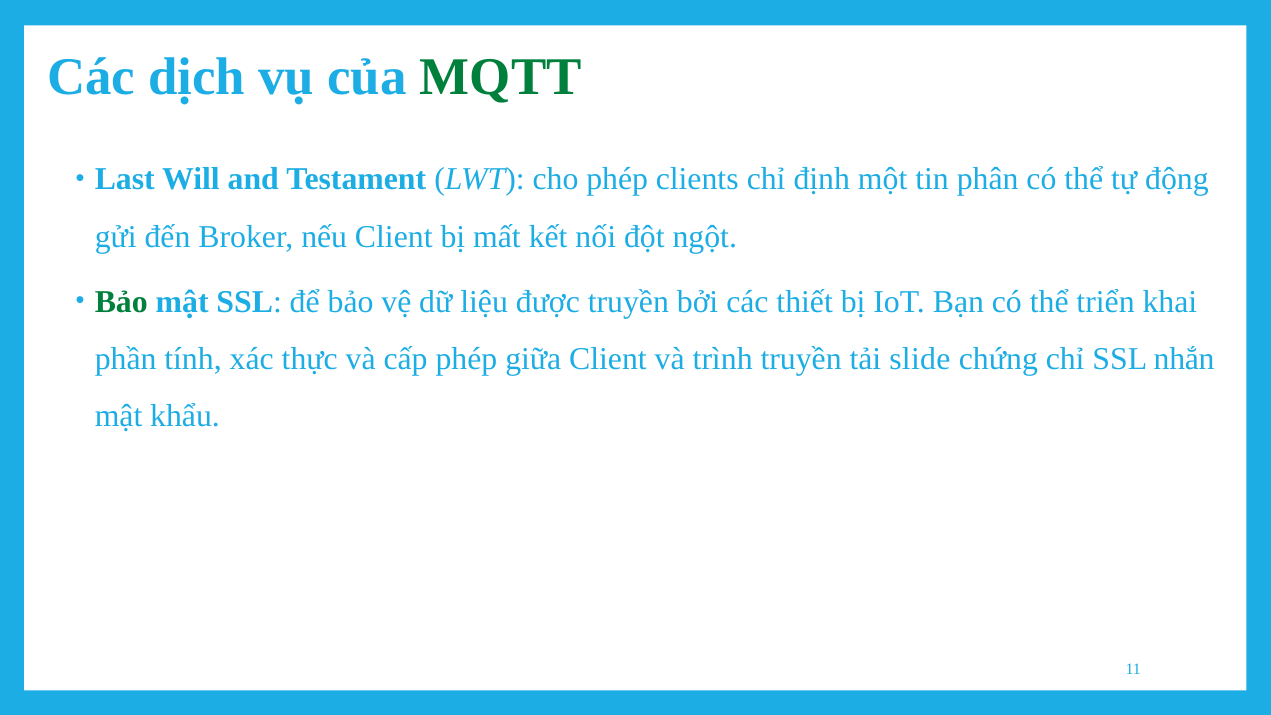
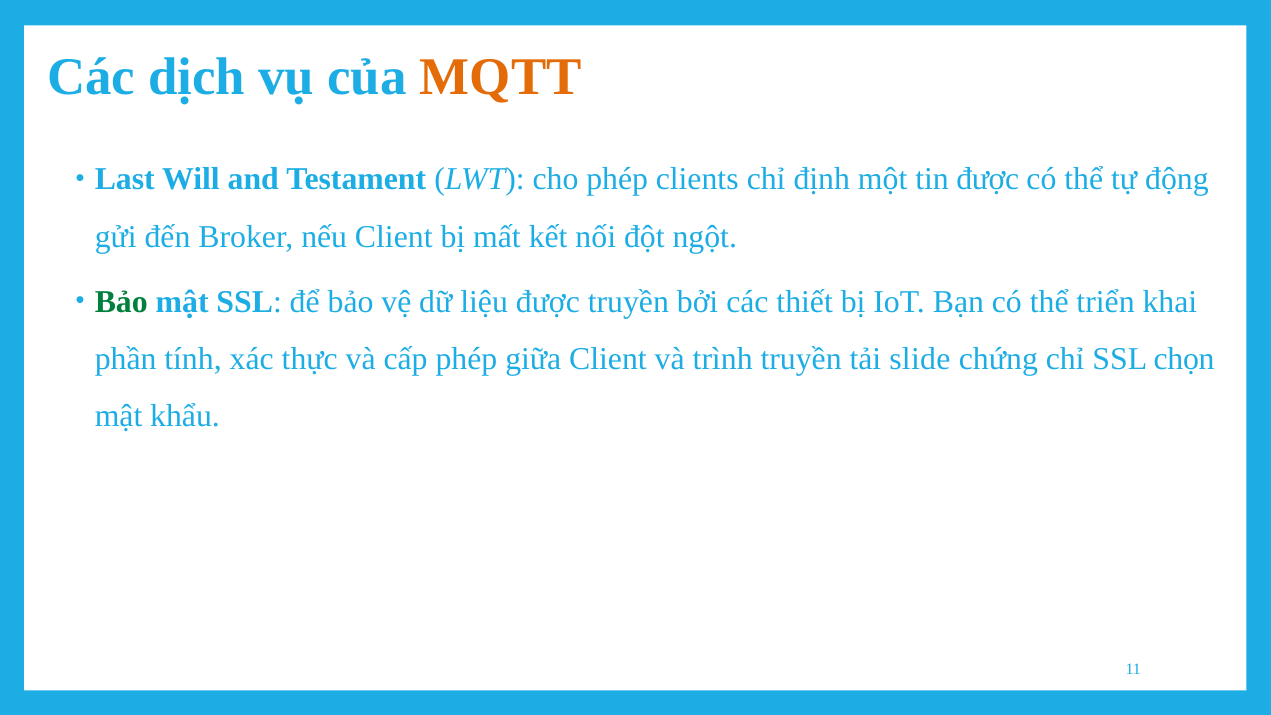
MQTT colour: green -> orange
tin phân: phân -> được
nhắn: nhắn -> chọn
